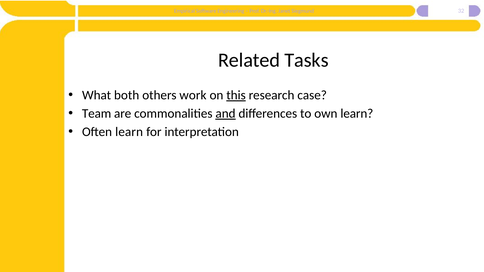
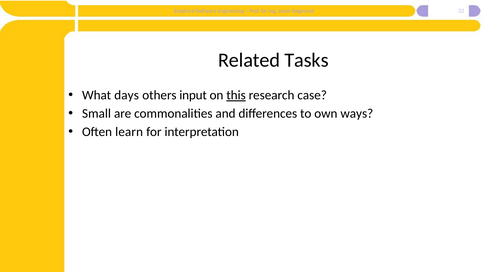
both: both -> days
work: work -> input
Team: Team -> Small
and underline: present -> none
own learn: learn -> ways
